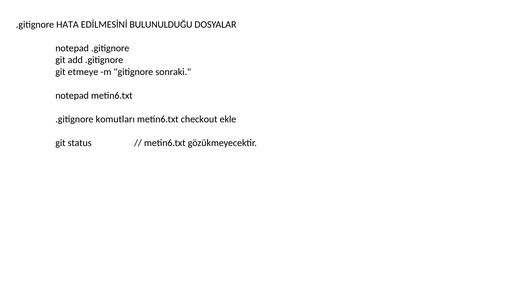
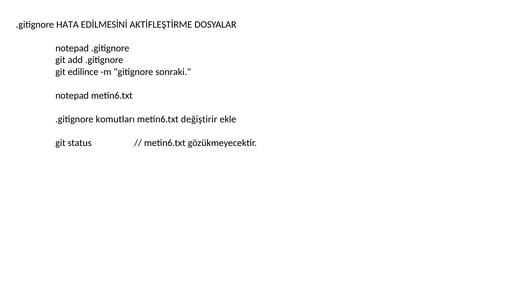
BULUNULDUĞU: BULUNULDUĞU -> AKTİFLEŞTİRME
etmeye: etmeye -> edilince
checkout: checkout -> değiştirir
